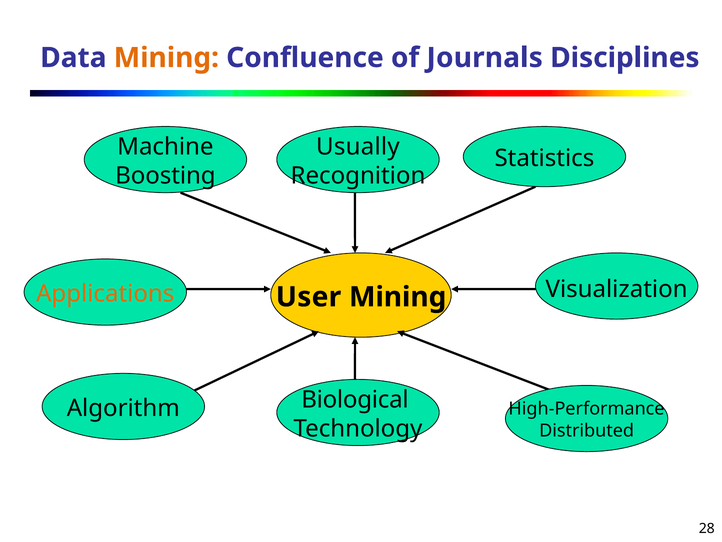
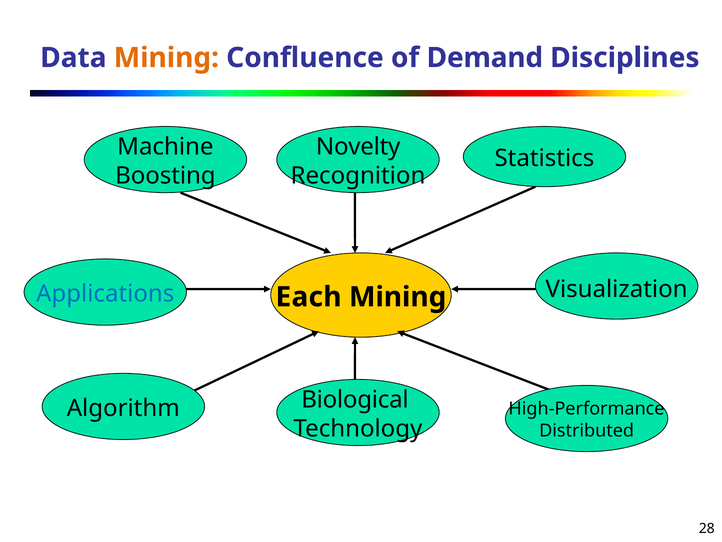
Journals: Journals -> Demand
Usually: Usually -> Novelty
Applications colour: orange -> blue
User: User -> Each
